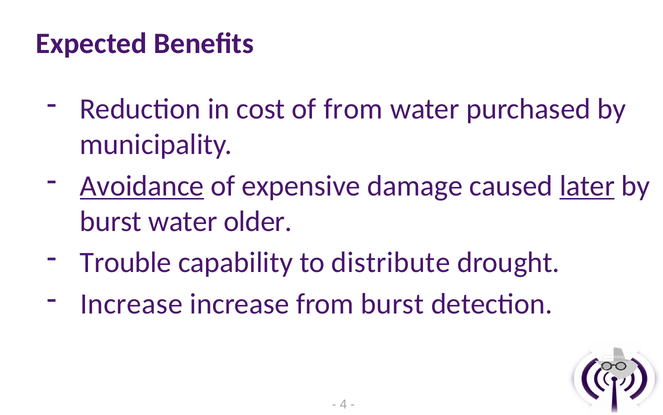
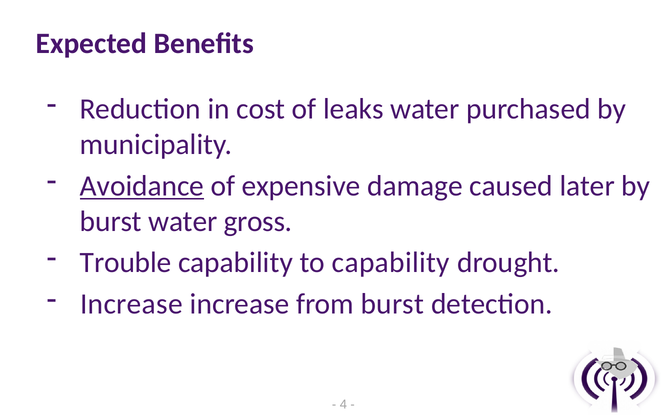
of from: from -> leaks
later underline: present -> none
older: older -> gross
to distribute: distribute -> capability
